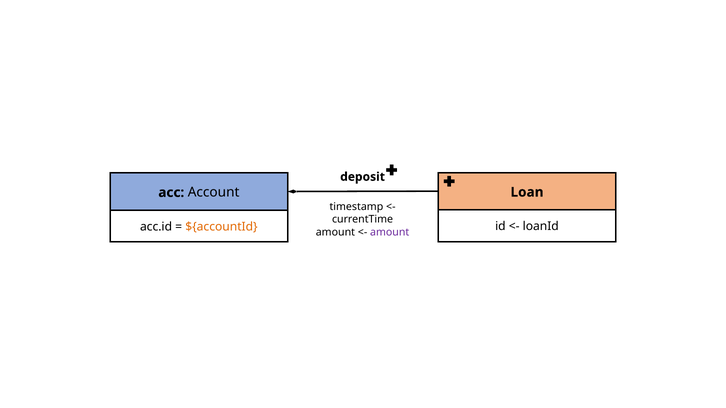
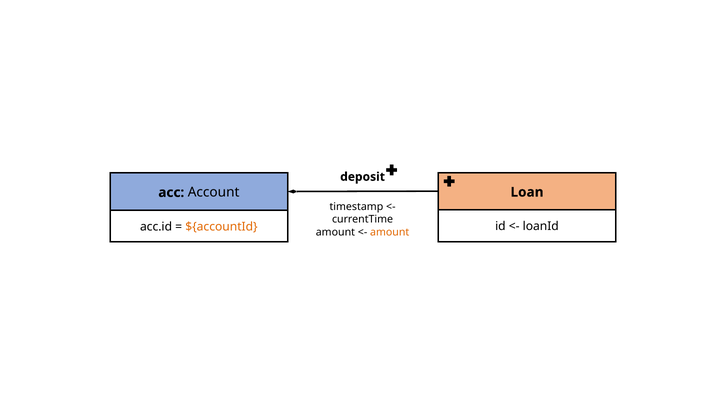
amount at (390, 232) colour: purple -> orange
